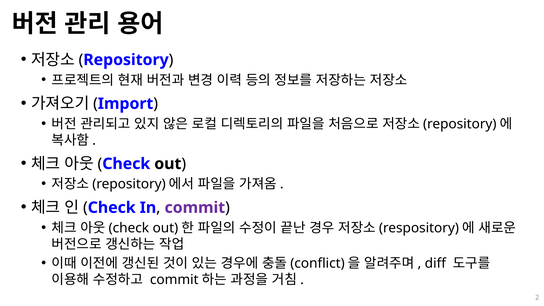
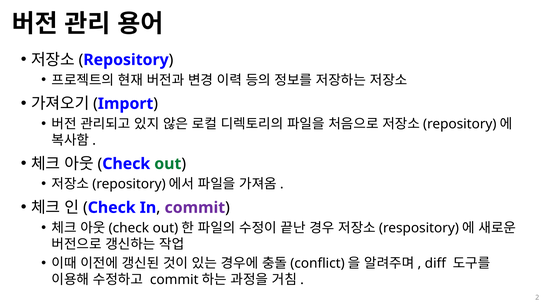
out at (168, 164) colour: black -> green
